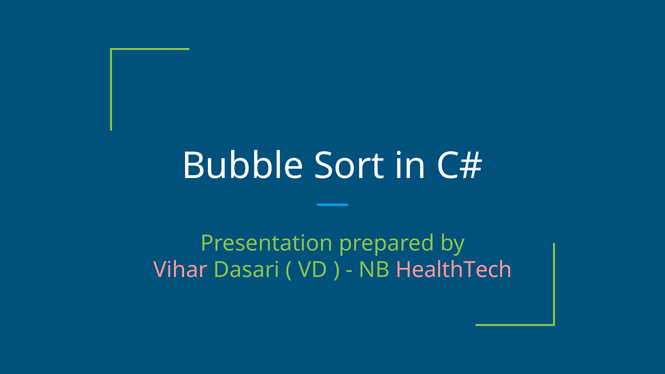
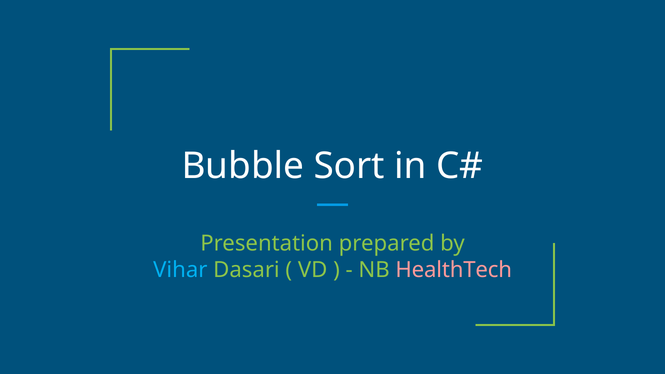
Vihar colour: pink -> light blue
